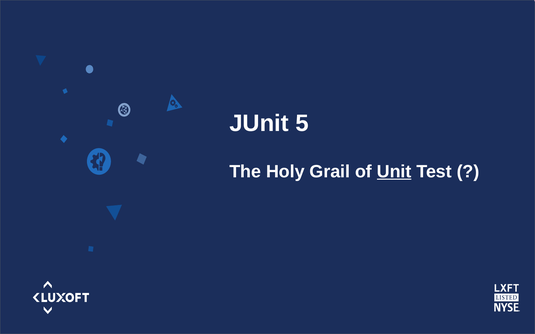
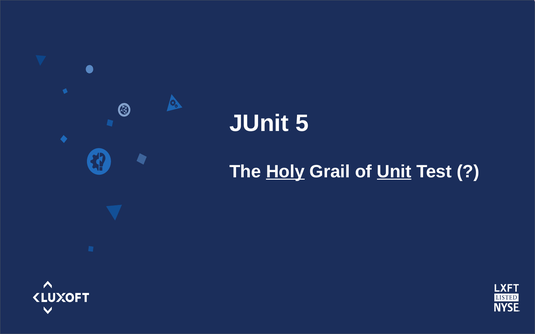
Holy underline: none -> present
